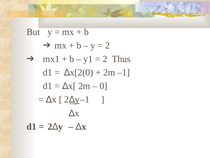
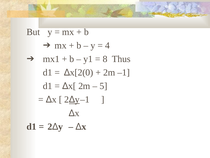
2 at (107, 45): 2 -> 4
2 at (105, 59): 2 -> 8
0: 0 -> 5
